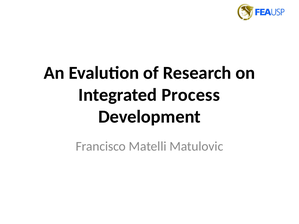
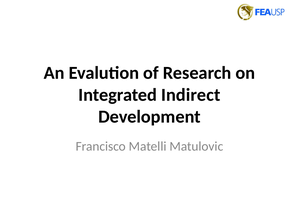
Process: Process -> Indirect
